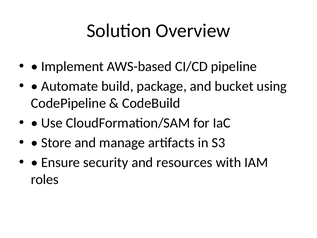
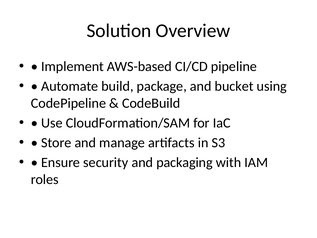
resources: resources -> packaging
